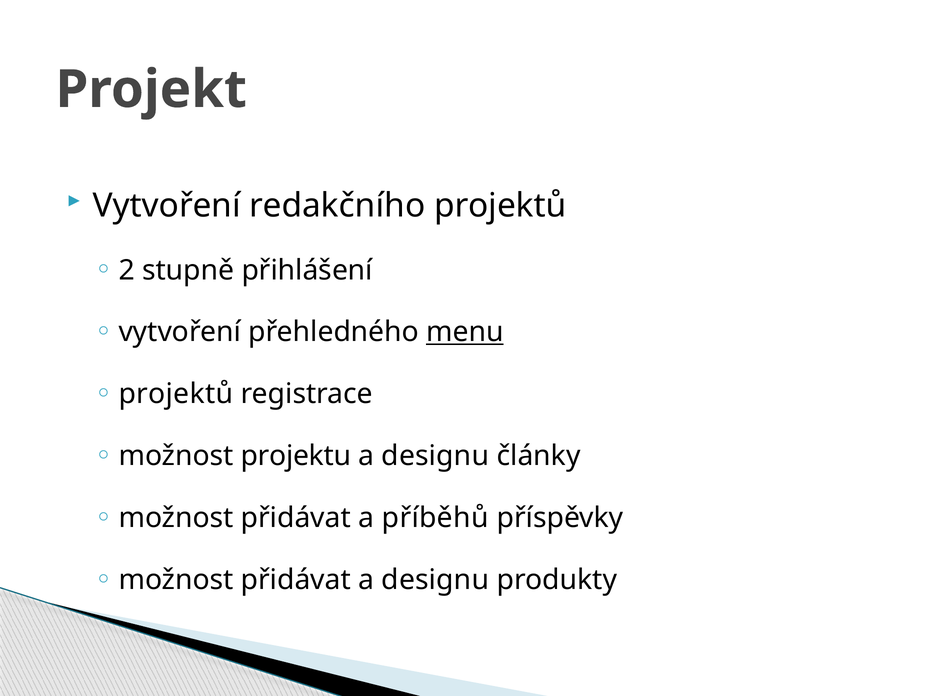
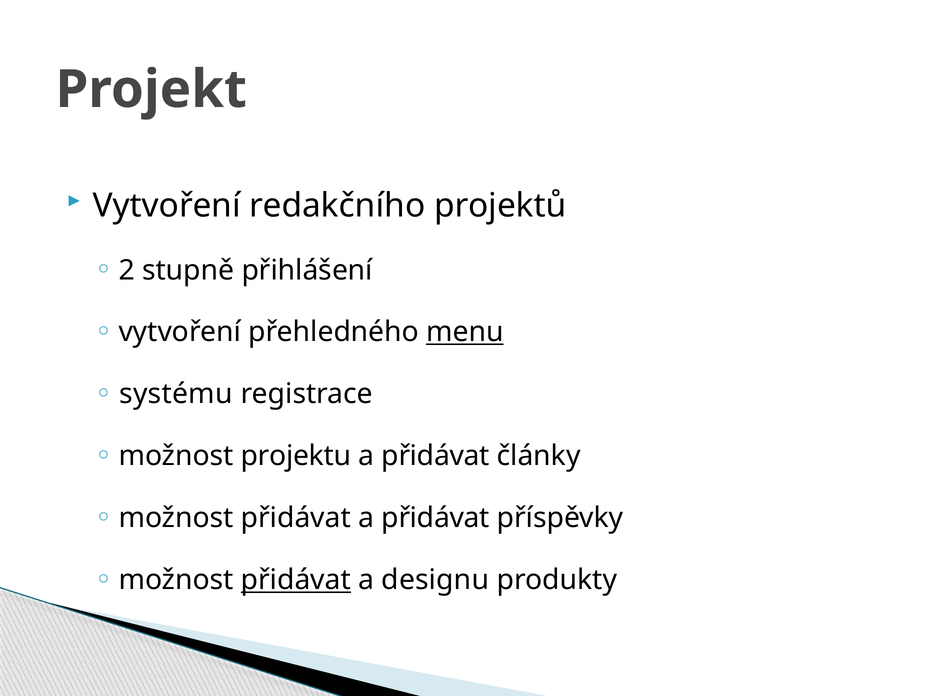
projektů at (176, 394): projektů -> systému
designu at (435, 456): designu -> přidávat
přidávat a příběhů: příběhů -> přidávat
přidávat at (296, 580) underline: none -> present
